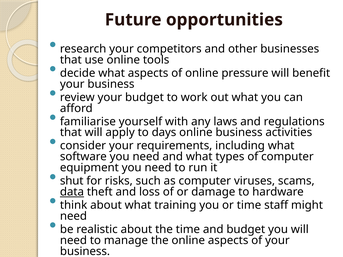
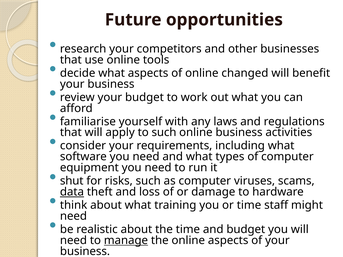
pressure: pressure -> changed
to days: days -> such
manage underline: none -> present
